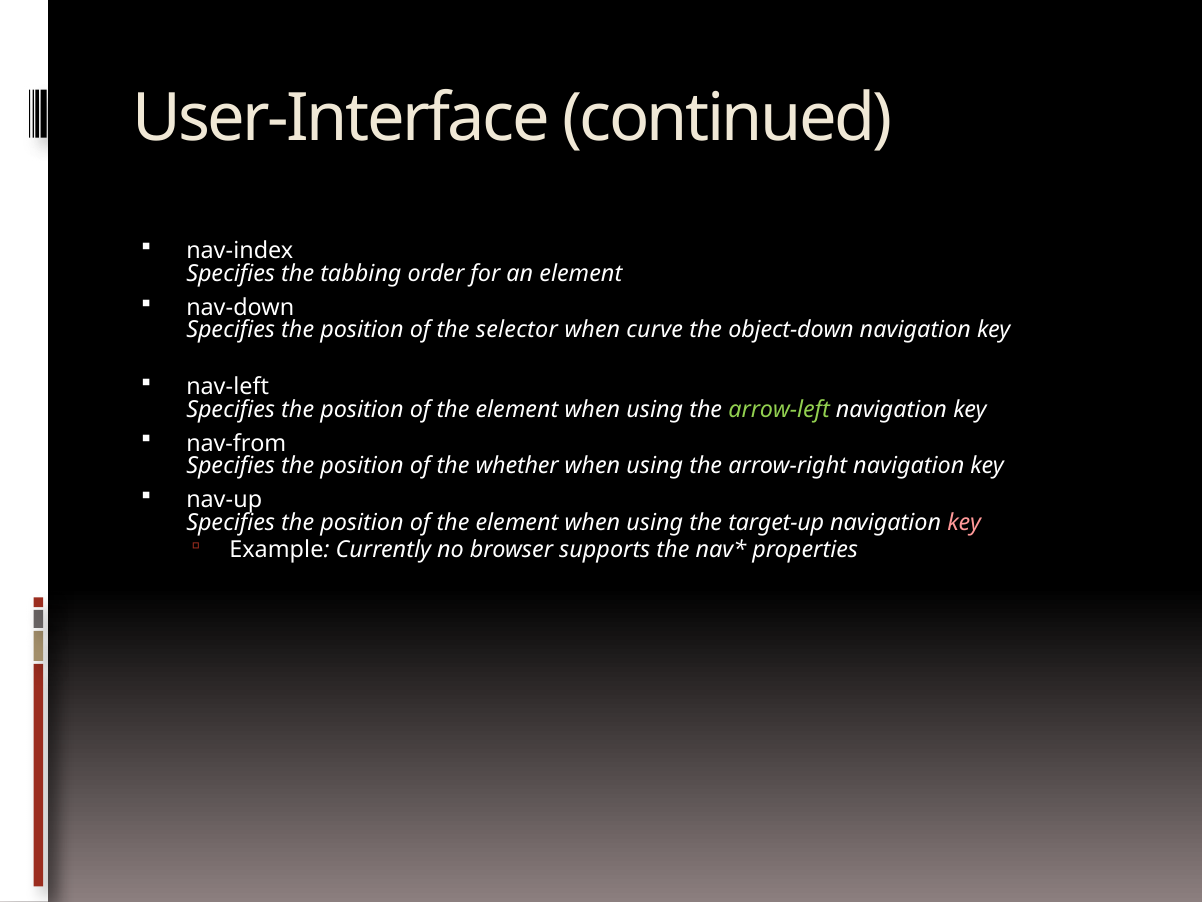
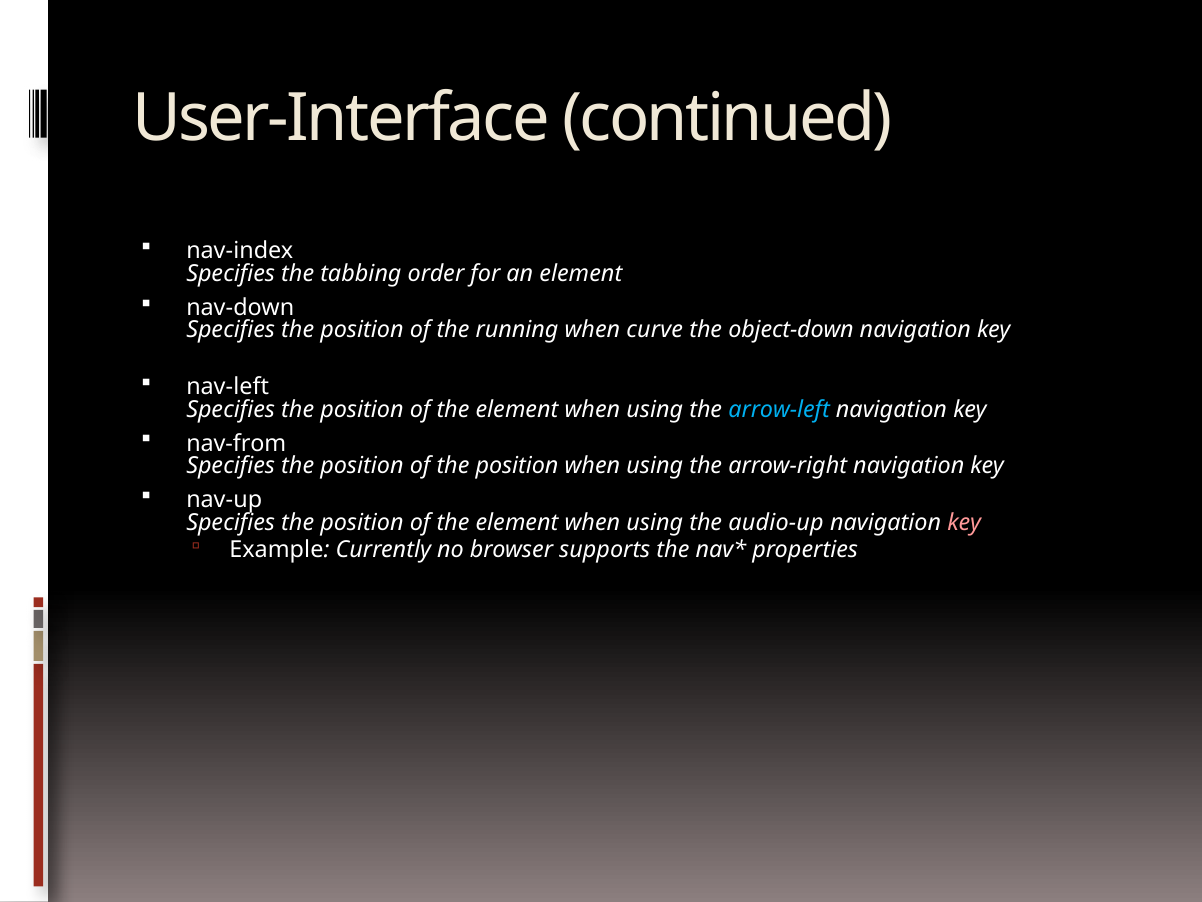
selector: selector -> running
arrow-left colour: light green -> light blue
of the whether: whether -> position
target-up: target-up -> audio-up
